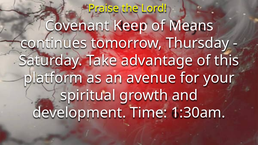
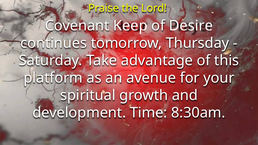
Means: Means -> Desire
1:30am: 1:30am -> 8:30am
